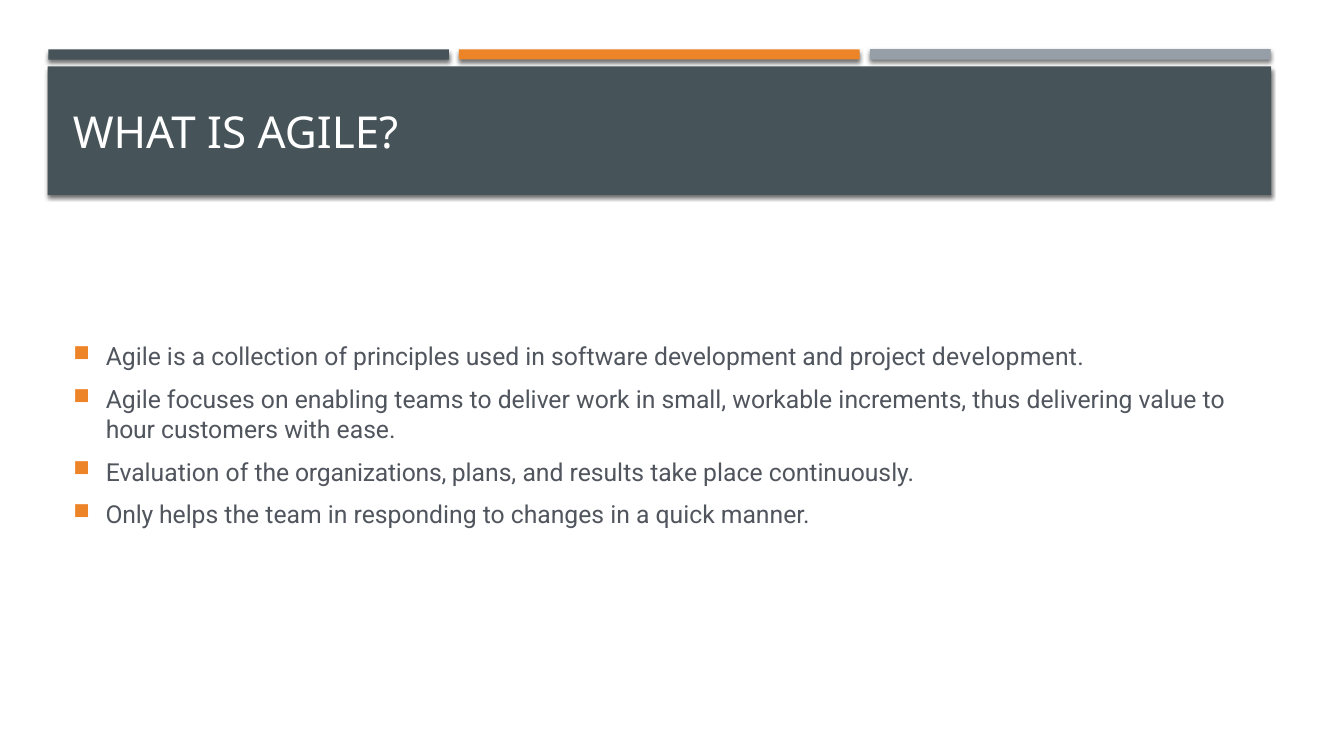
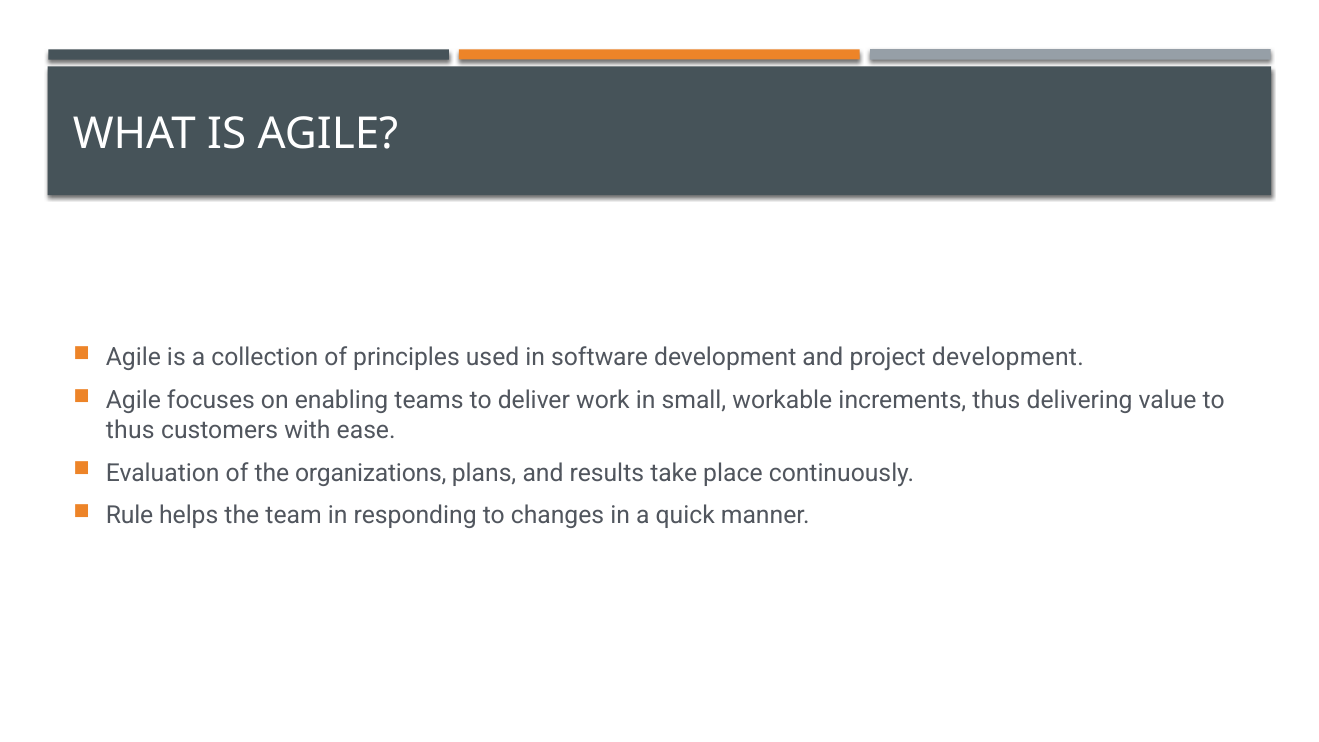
hour at (130, 430): hour -> thus
Only: Only -> Rule
